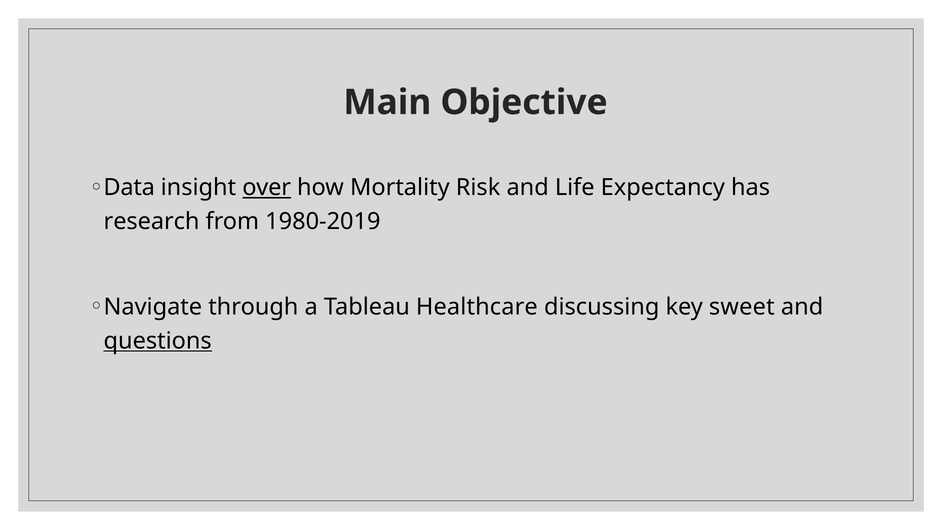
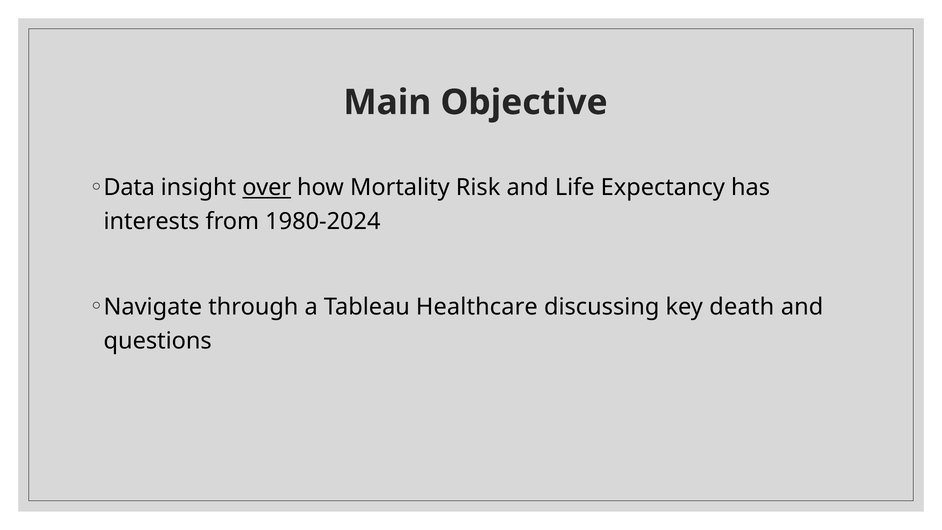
research: research -> interests
1980-2019: 1980-2019 -> 1980-2024
sweet: sweet -> death
questions underline: present -> none
